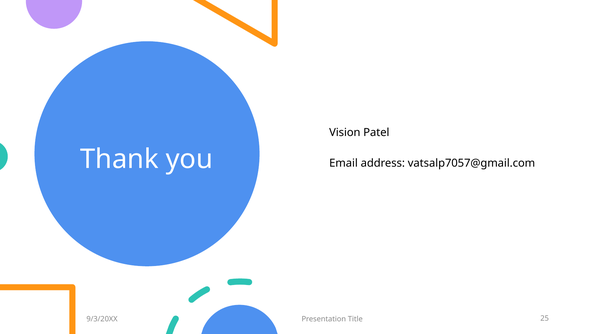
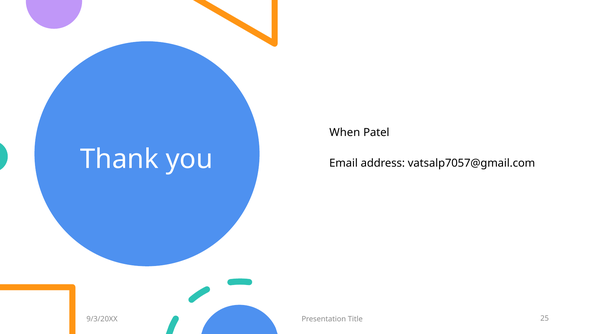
Vision: Vision -> When
